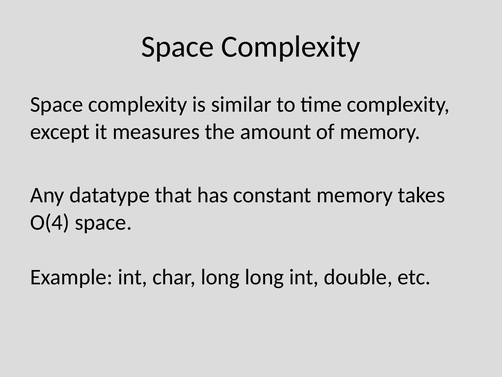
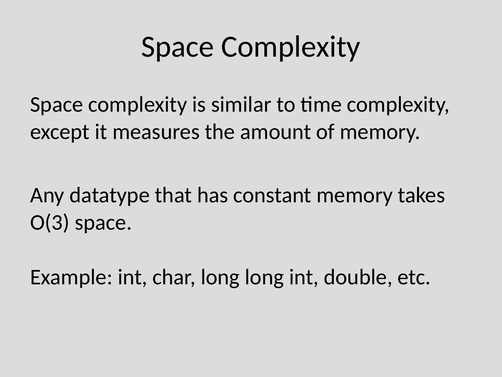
O(4: O(4 -> O(3
